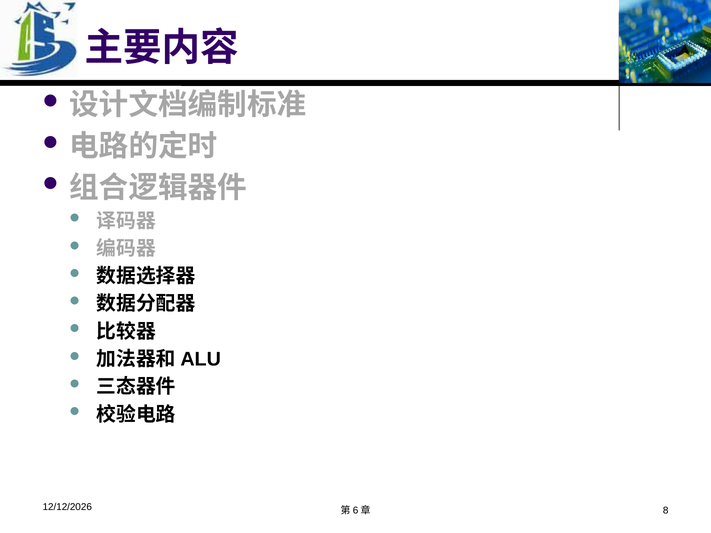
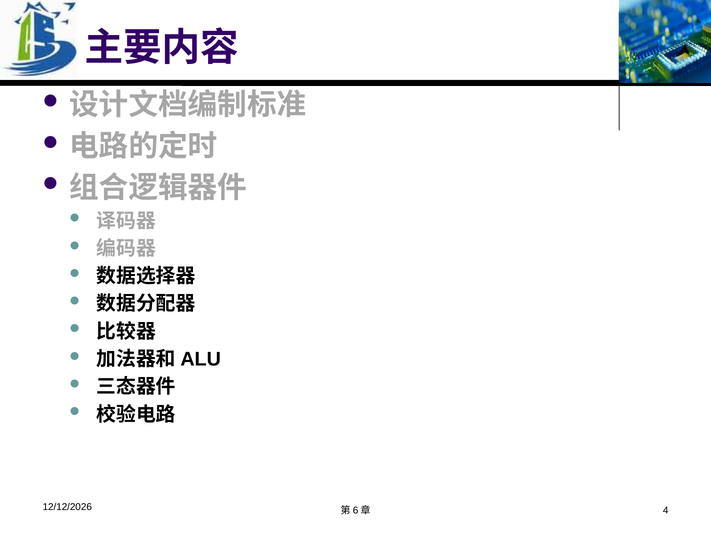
8: 8 -> 4
